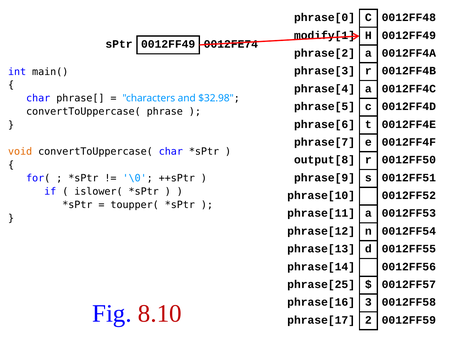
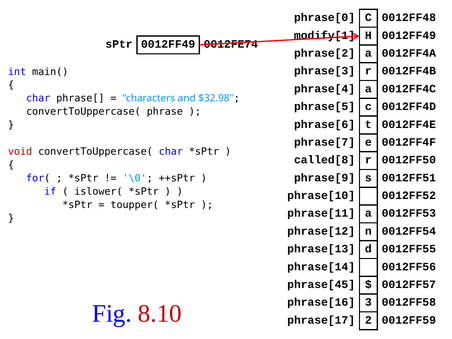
void colour: orange -> red
output[8: output[8 -> called[8
phrase[25: phrase[25 -> phrase[45
